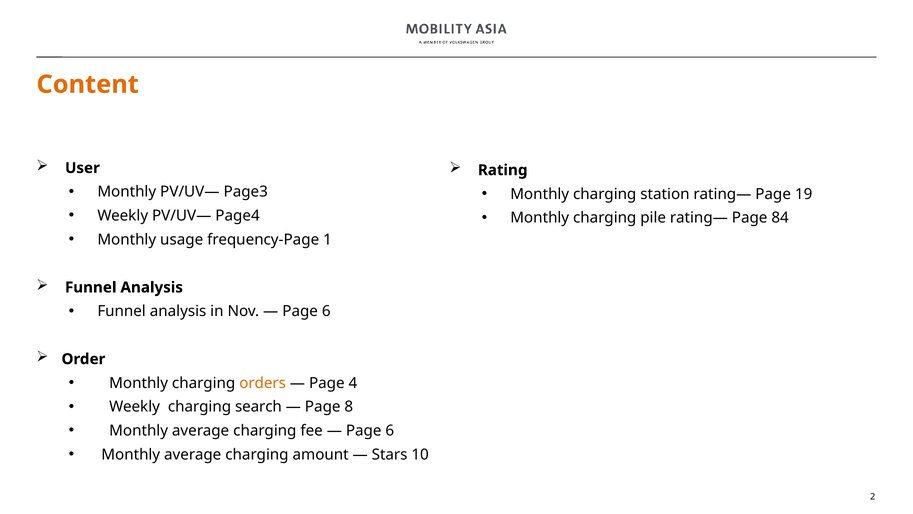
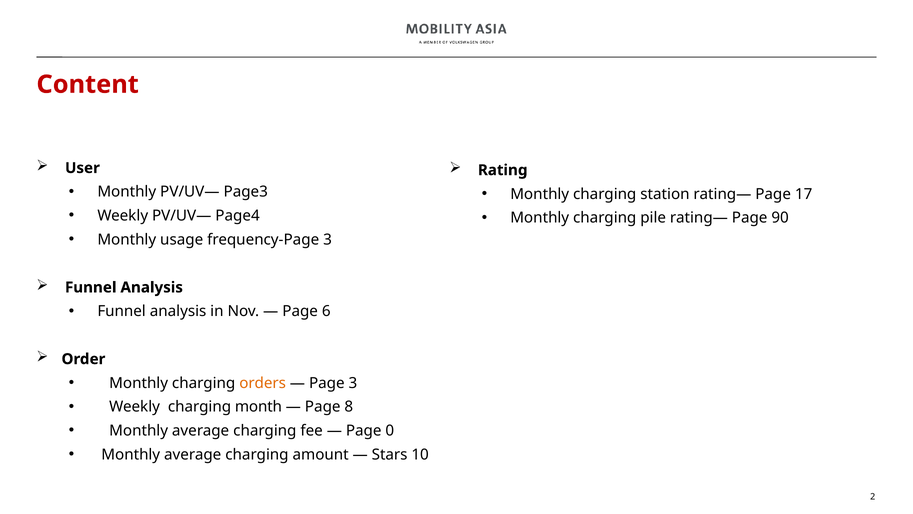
Content colour: orange -> red
19: 19 -> 17
84: 84 -> 90
frequency-Page 1: 1 -> 3
Page 4: 4 -> 3
search: search -> month
6 at (390, 430): 6 -> 0
